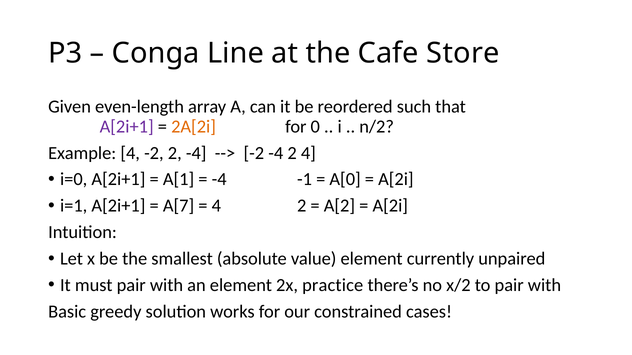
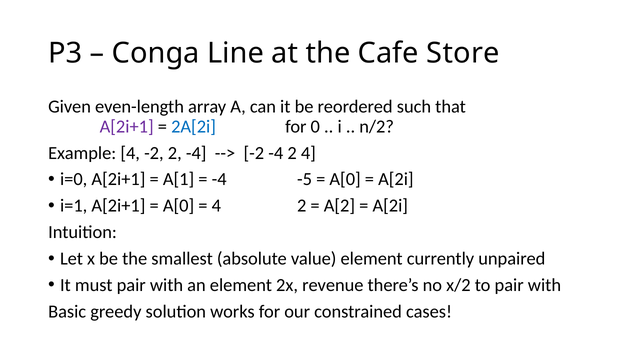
2A[2i colour: orange -> blue
-1: -1 -> -5
A[7 at (179, 206): A[7 -> A[0
practice: practice -> revenue
